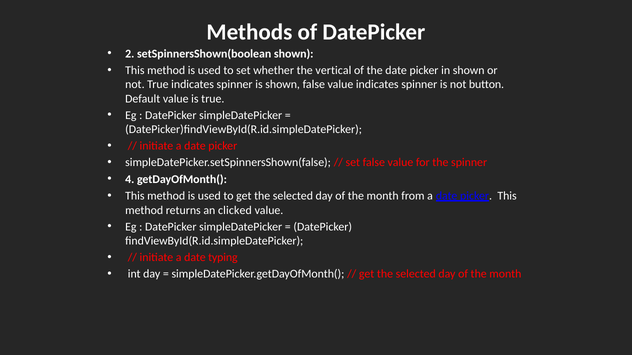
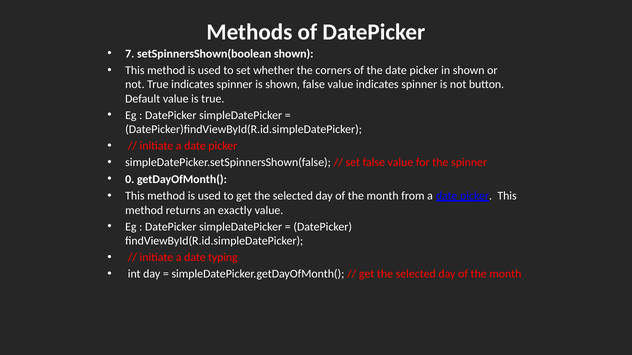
2: 2 -> 7
vertical: vertical -> corners
4: 4 -> 0
clicked: clicked -> exactly
